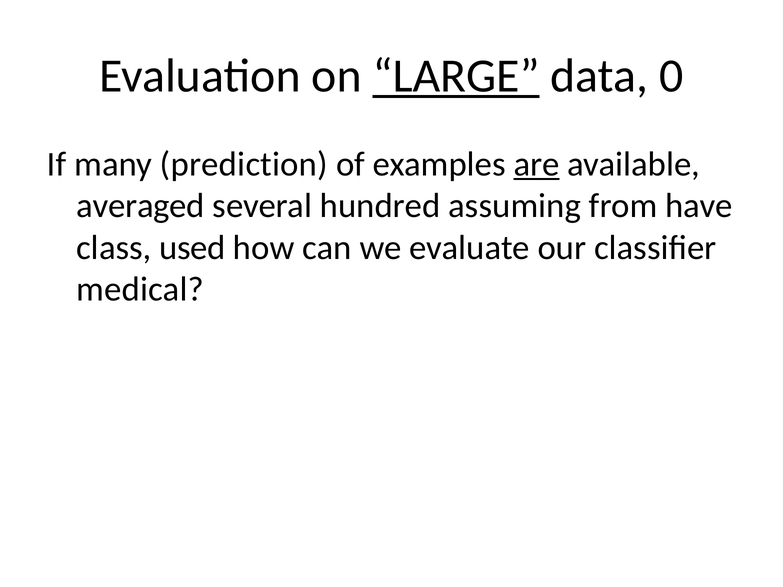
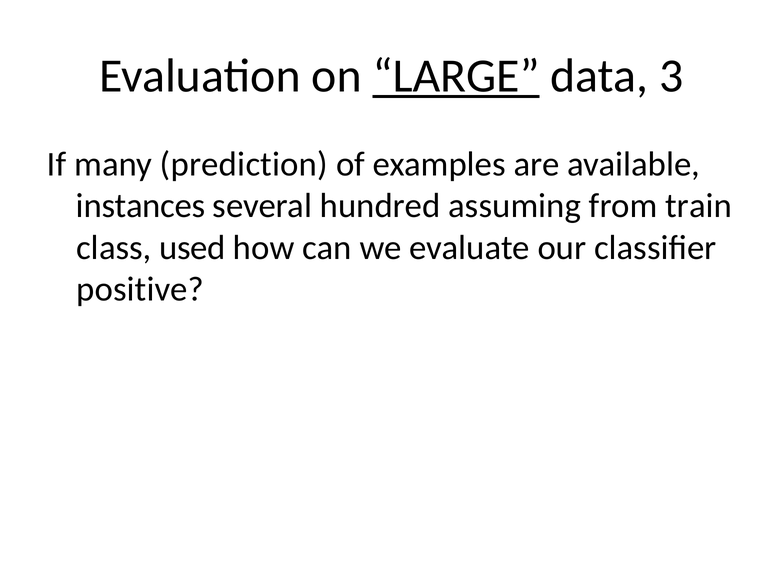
0: 0 -> 3
are underline: present -> none
averaged: averaged -> instances
have: have -> train
medical: medical -> positive
